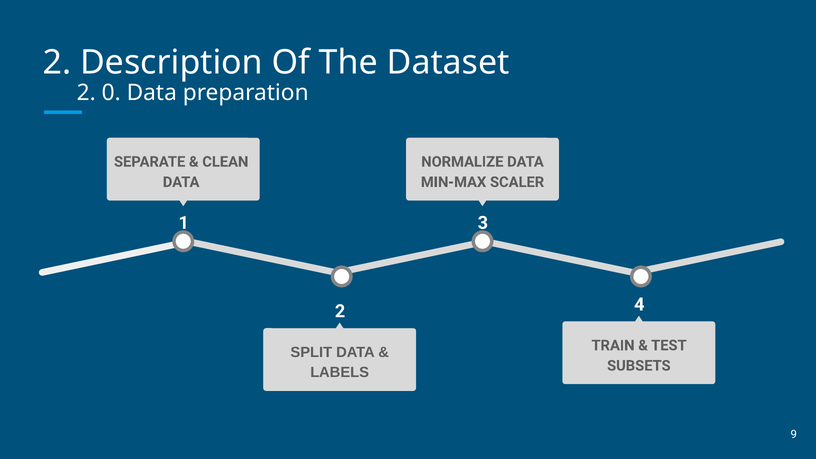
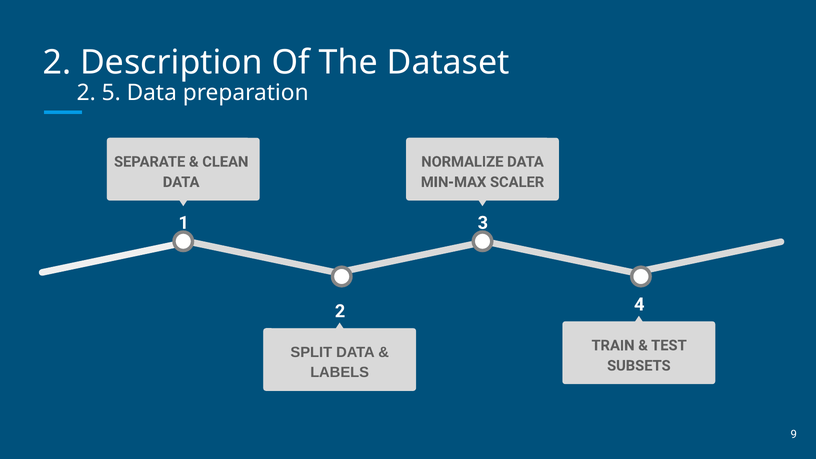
0: 0 -> 5
